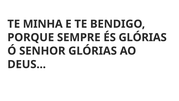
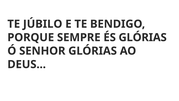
MINHA: MINHA -> JÚBILO
